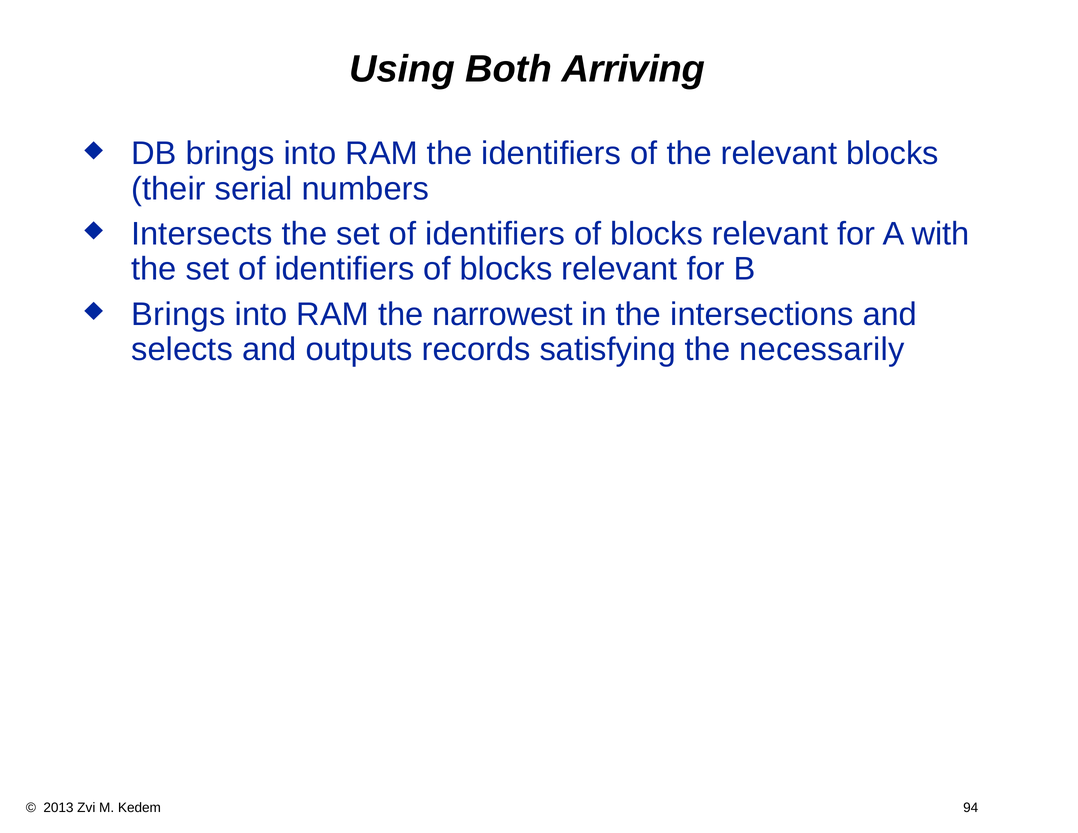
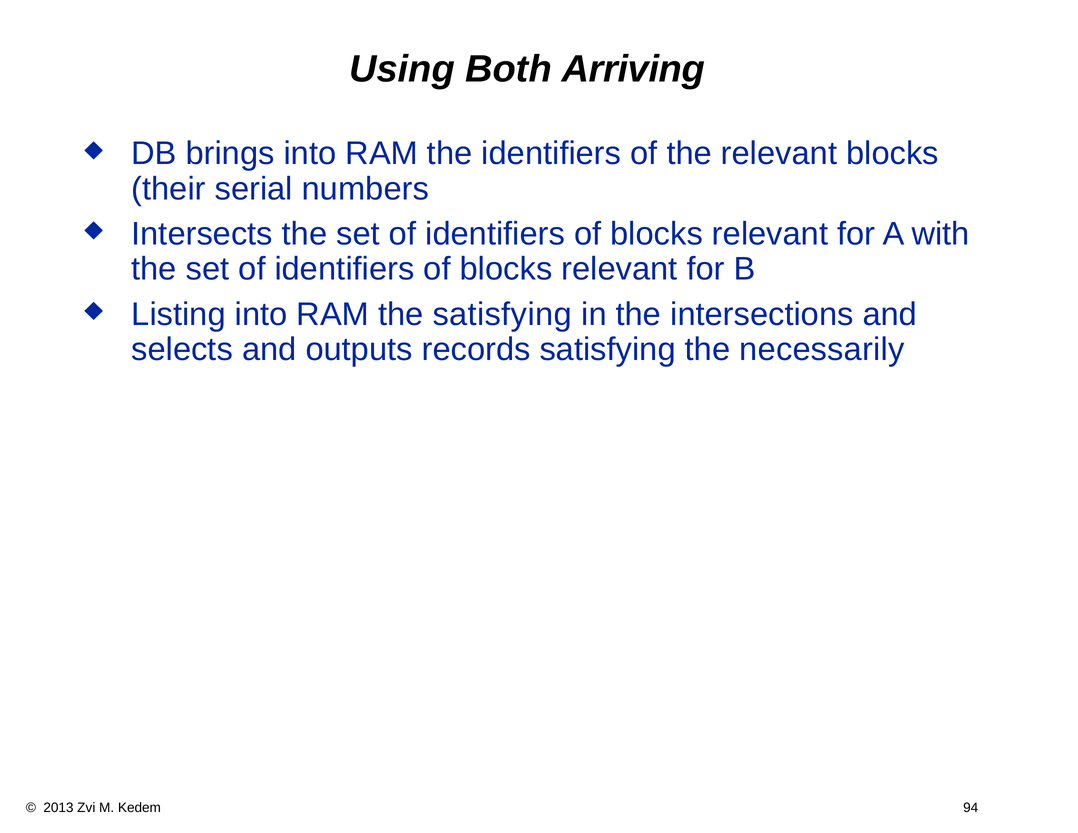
Brings at (178, 314): Brings -> Listing
the narrowest: narrowest -> satisfying
